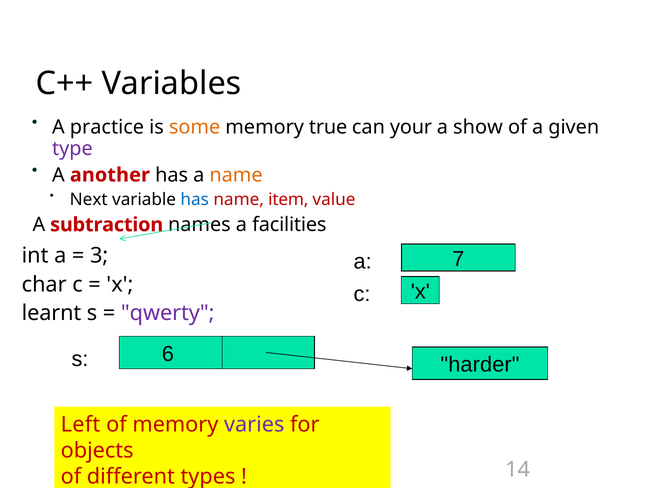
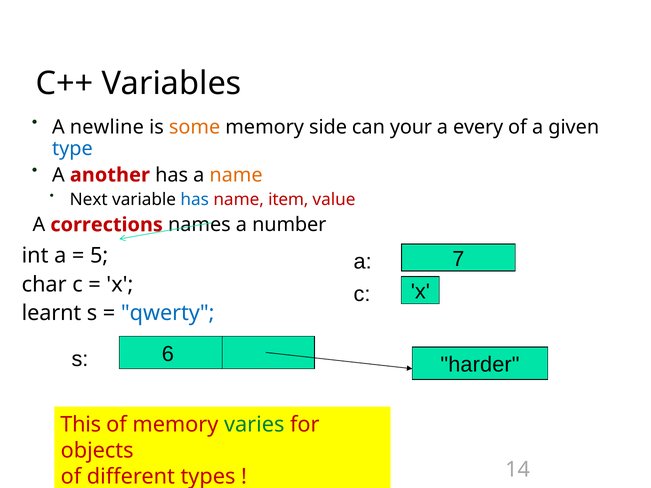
practice: practice -> newline
true: true -> side
show: show -> every
type colour: purple -> blue
subtraction: subtraction -> corrections
facilities: facilities -> number
3: 3 -> 5
qwerty colour: purple -> blue
Left: Left -> This
varies colour: purple -> green
